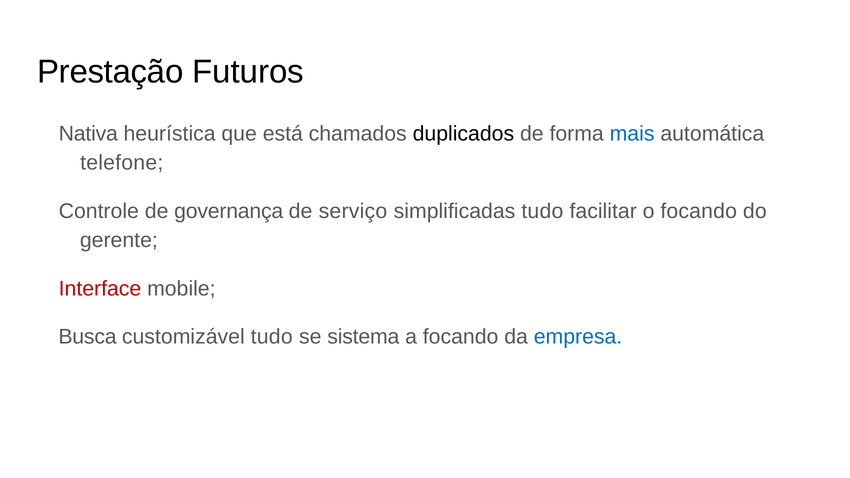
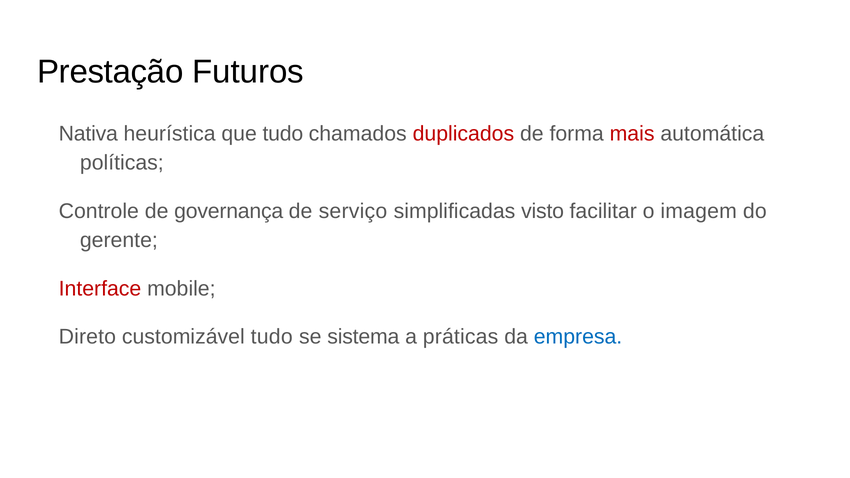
que está: está -> tudo
duplicados colour: black -> red
mais colour: blue -> red
telefone: telefone -> políticas
simplificadas tudo: tudo -> visto
o focando: focando -> imagem
Busca: Busca -> Direto
a focando: focando -> práticas
